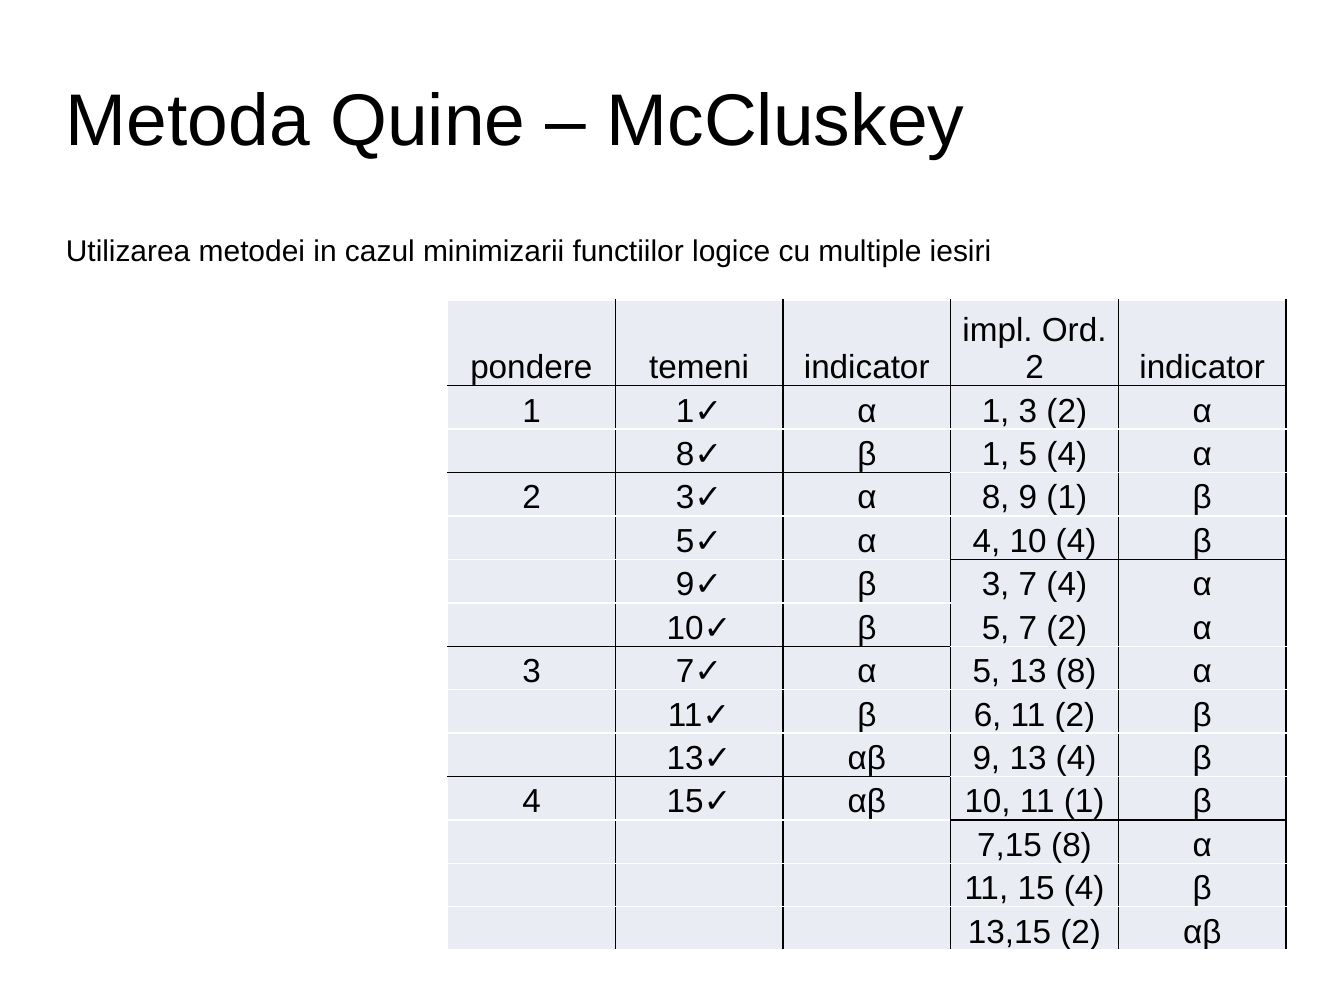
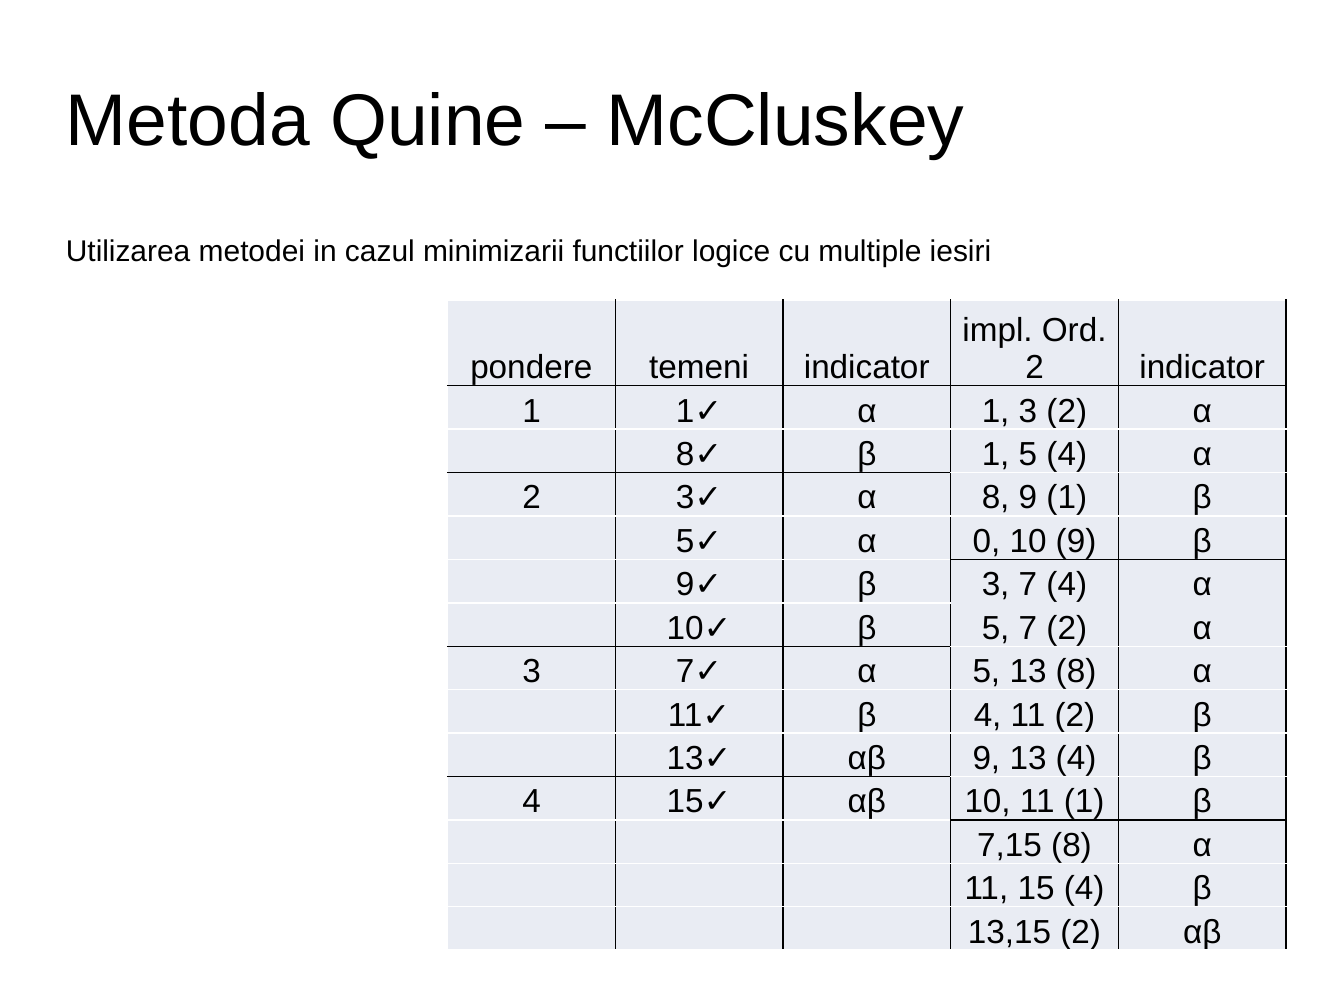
α 4: 4 -> 0
10 4: 4 -> 9
11✓ β 6: 6 -> 4
